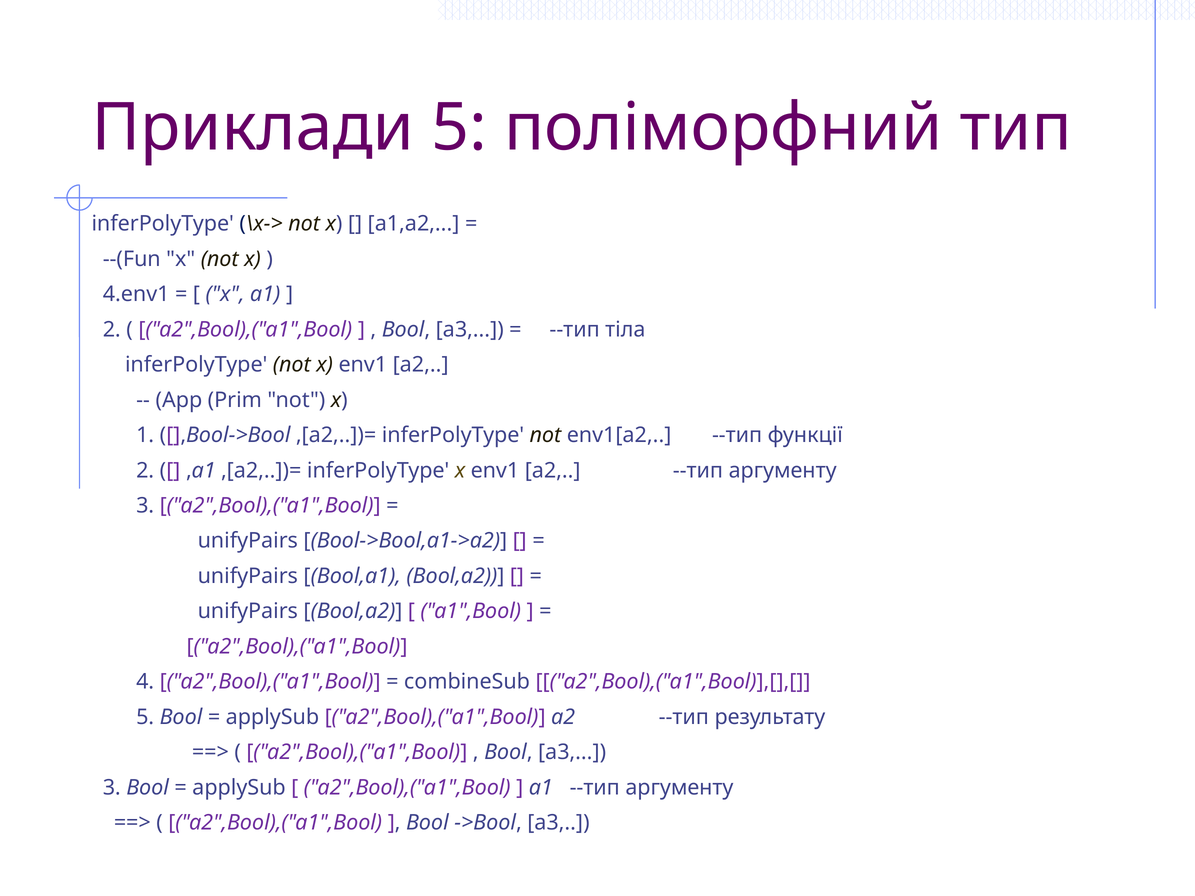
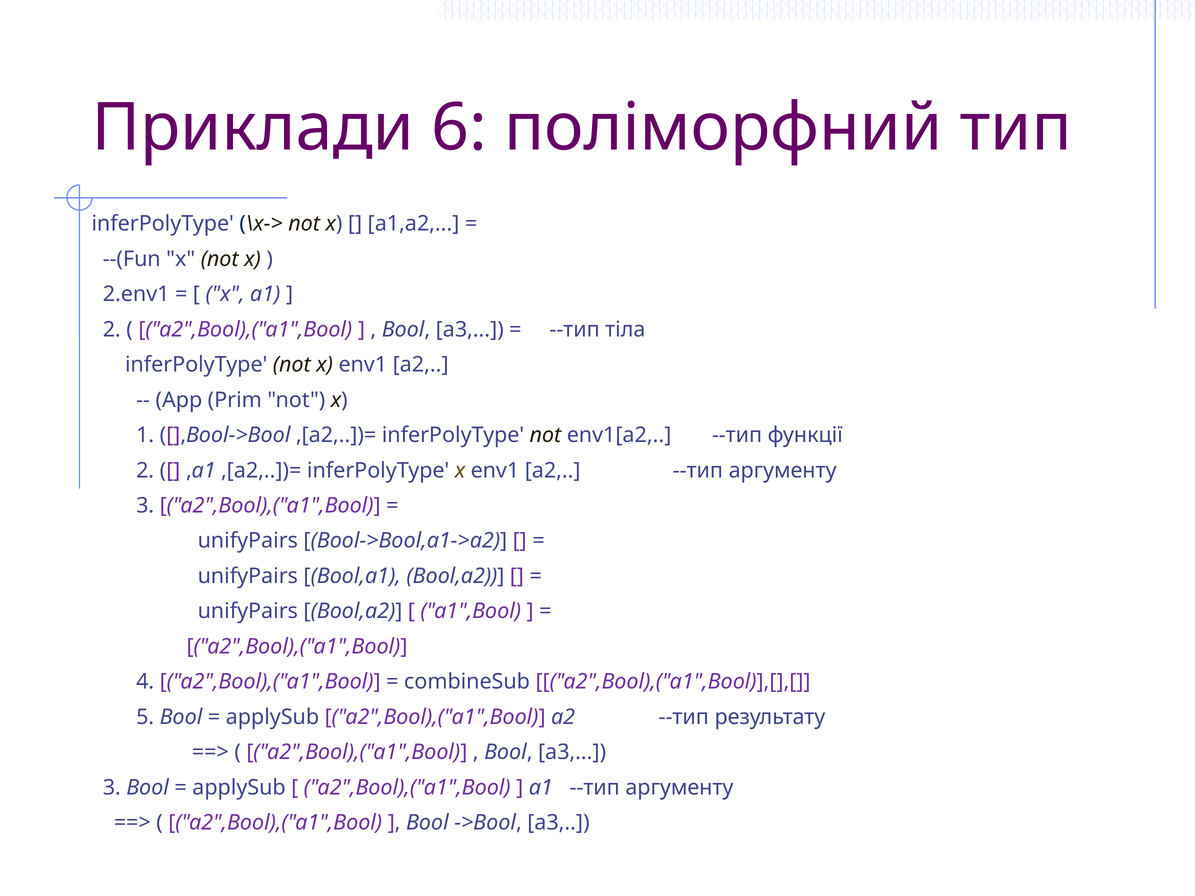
Приклади 5: 5 -> 6
4.env1: 4.env1 -> 2.env1
